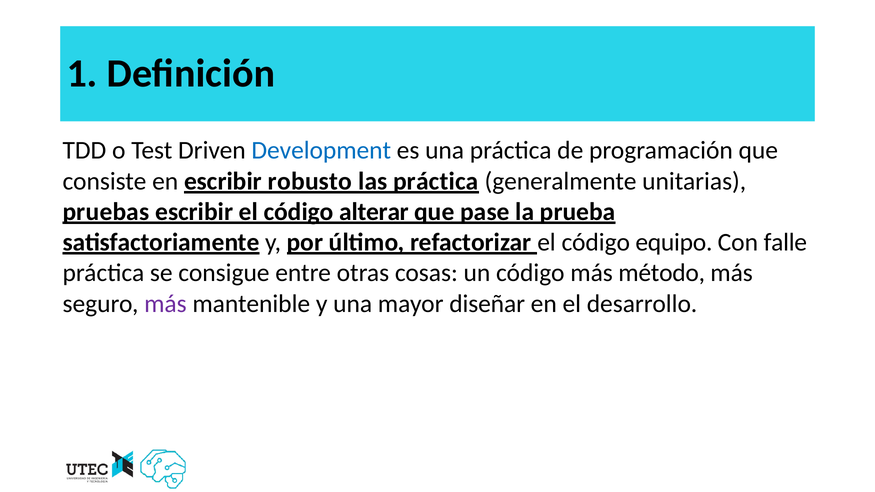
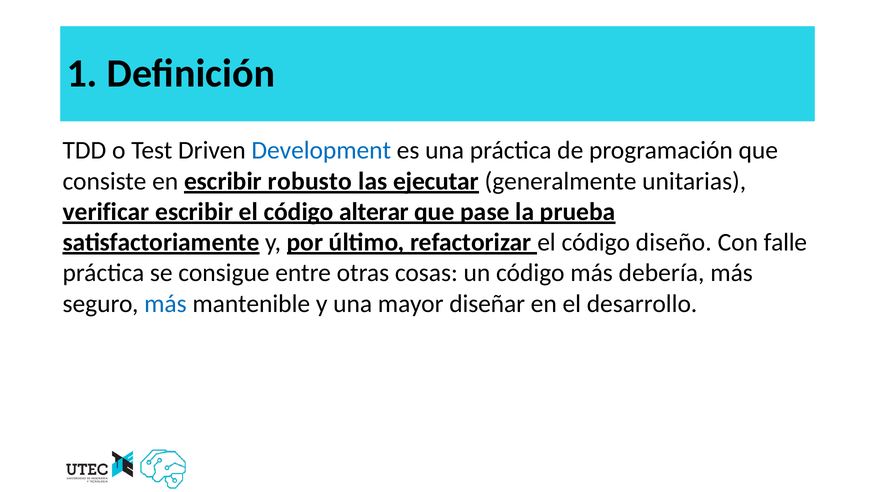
las práctica: práctica -> ejecutar
pruebas: pruebas -> verificar
equipo: equipo -> diseño
método: método -> debería
más at (165, 304) colour: purple -> blue
